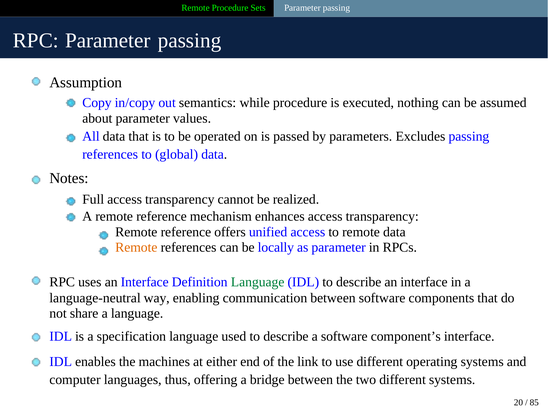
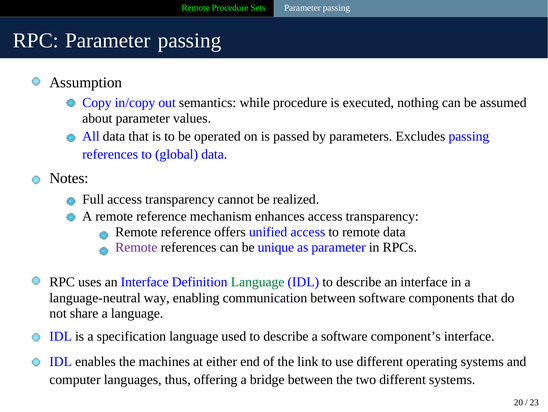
Remote at (136, 248) colour: orange -> purple
locally: locally -> unique
85: 85 -> 23
